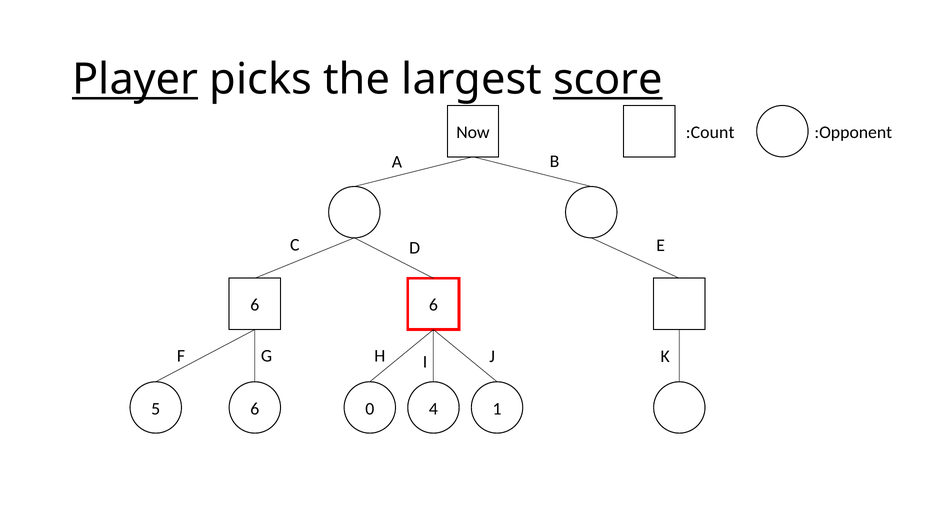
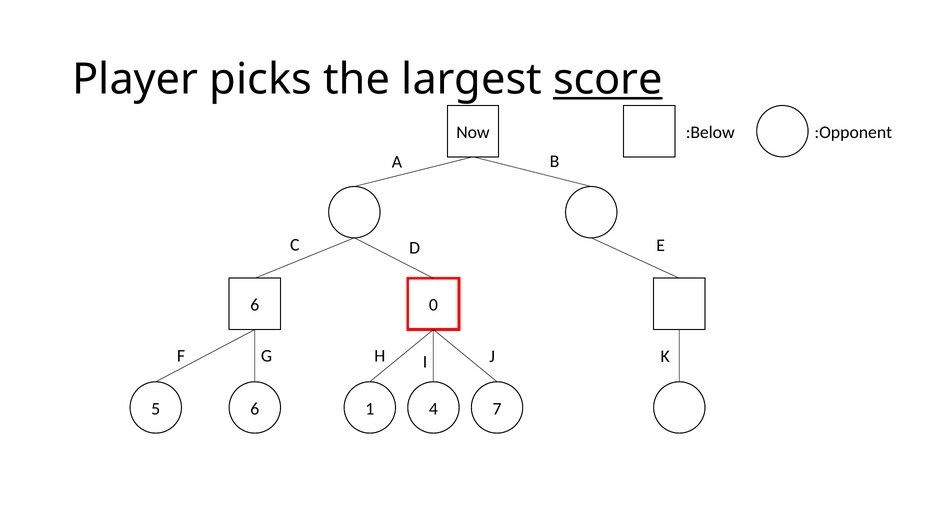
Player underline: present -> none
:Count: :Count -> :Below
6 at (433, 305): 6 -> 0
0: 0 -> 1
1: 1 -> 7
